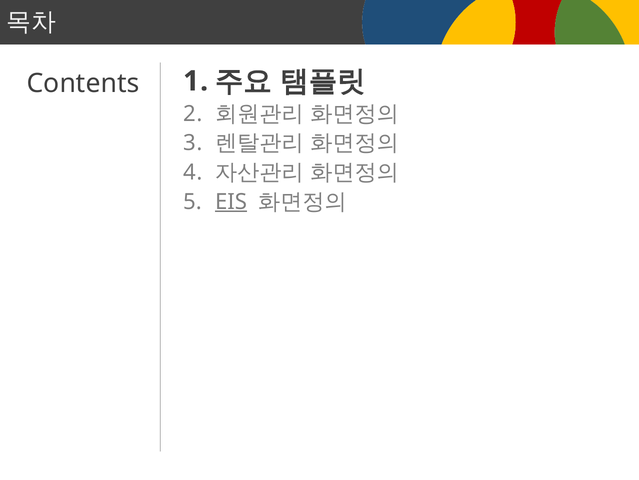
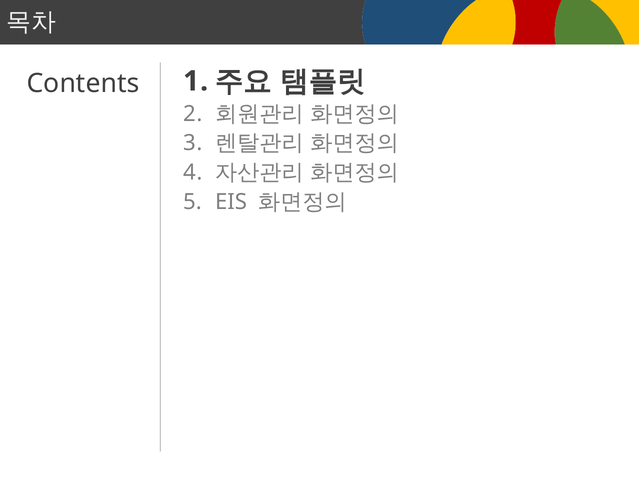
EIS underline: present -> none
